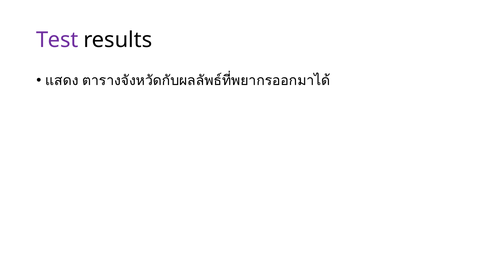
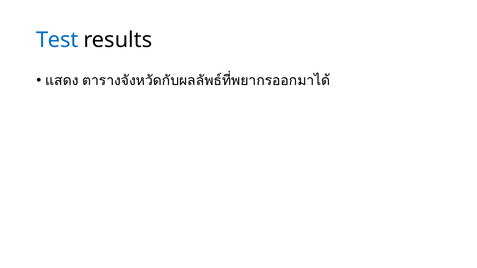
Test colour: purple -> blue
